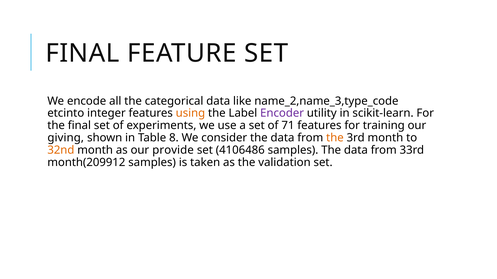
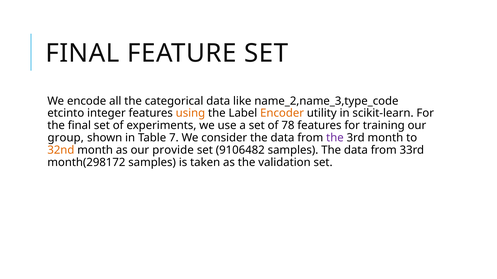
Encoder colour: purple -> orange
71: 71 -> 78
giving: giving -> group
8: 8 -> 7
the at (335, 138) colour: orange -> purple
4106486: 4106486 -> 9106482
month(209912: month(209912 -> month(298172
